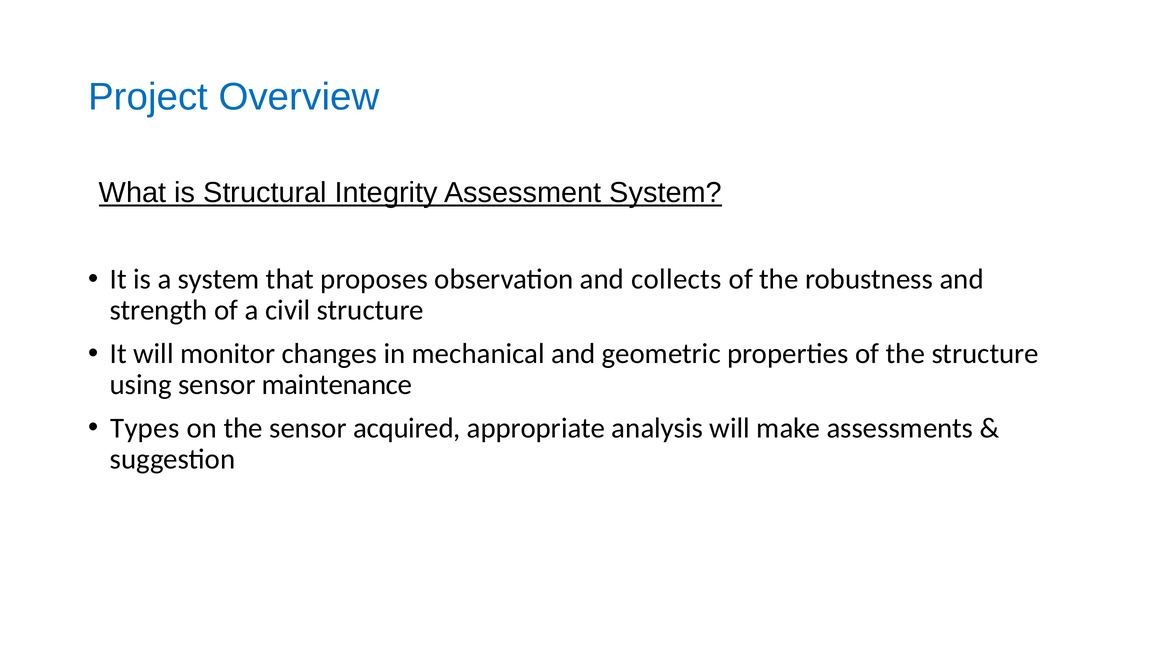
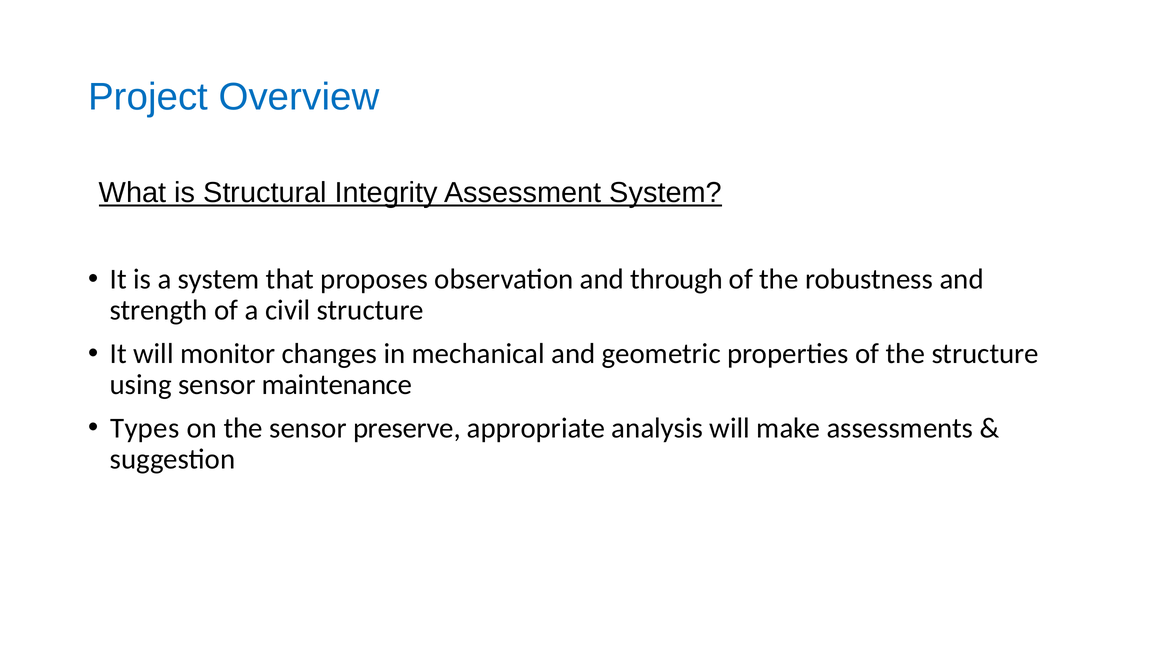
collects: collects -> through
acquired: acquired -> preserve
